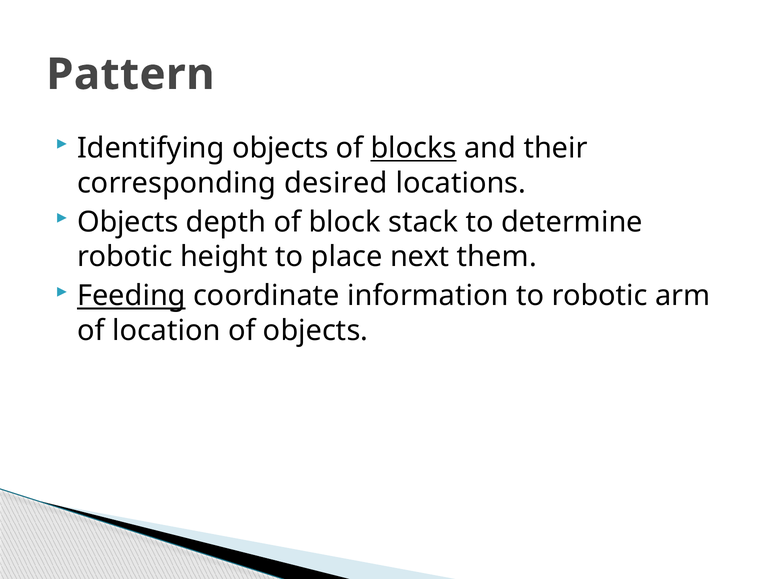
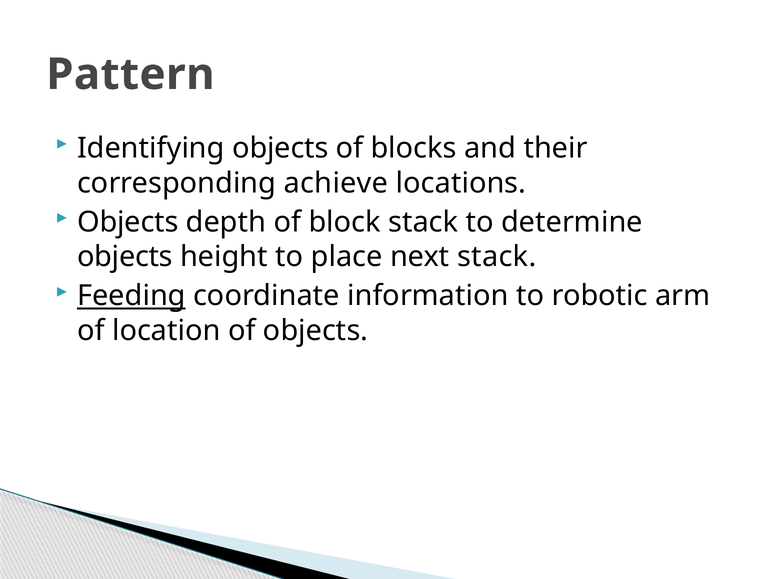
blocks underline: present -> none
desired: desired -> achieve
robotic at (125, 257): robotic -> objects
next them: them -> stack
